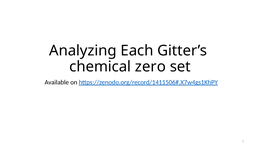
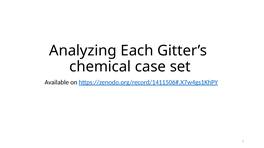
zero: zero -> case
